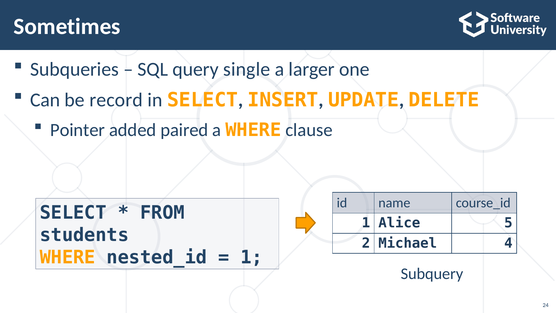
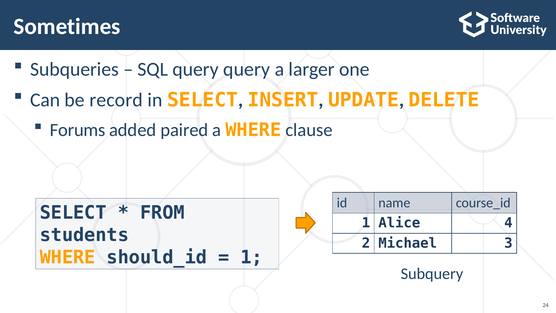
query single: single -> query
Pointer: Pointer -> Forums
5: 5 -> 4
4: 4 -> 3
nested_id: nested_id -> should_id
